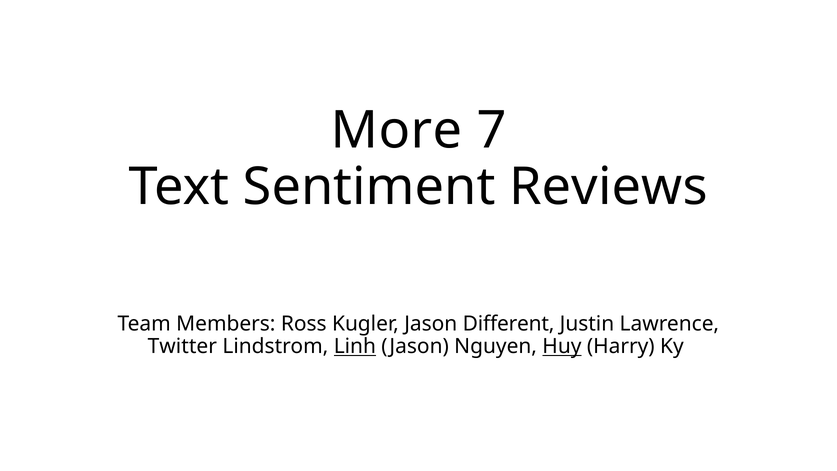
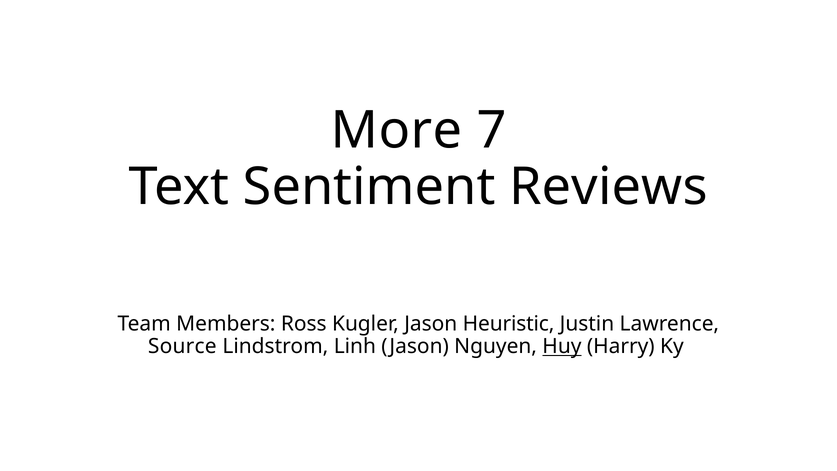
Different: Different -> Heuristic
Twitter: Twitter -> Source
Linh underline: present -> none
